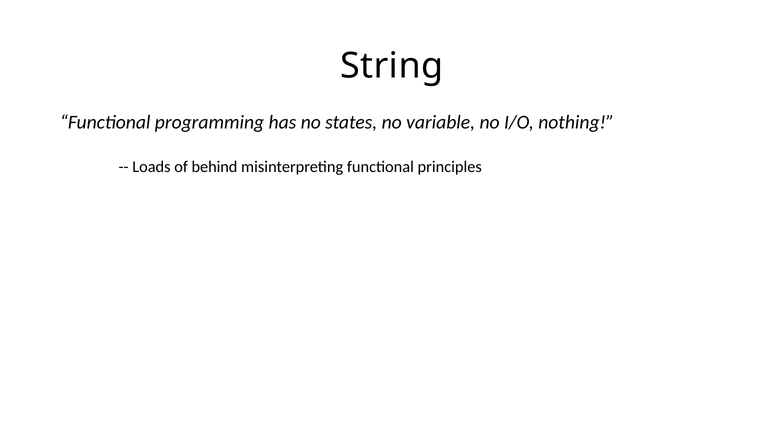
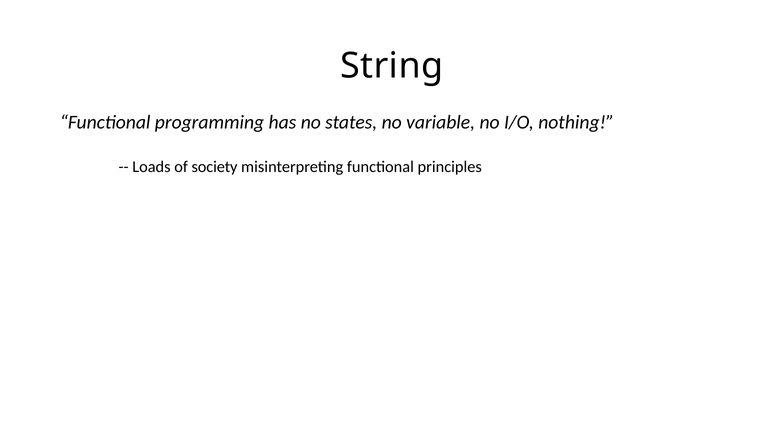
behind: behind -> society
